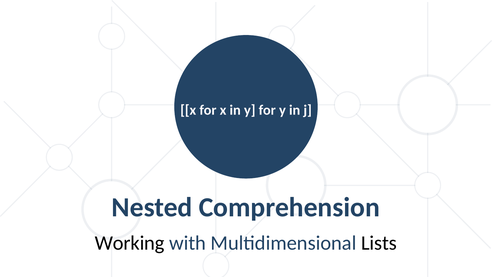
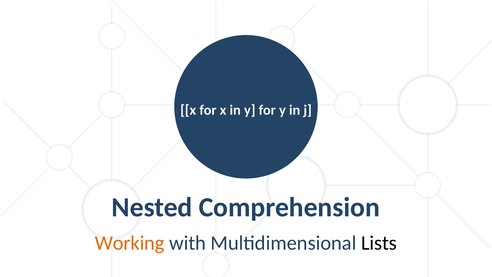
Working colour: black -> orange
